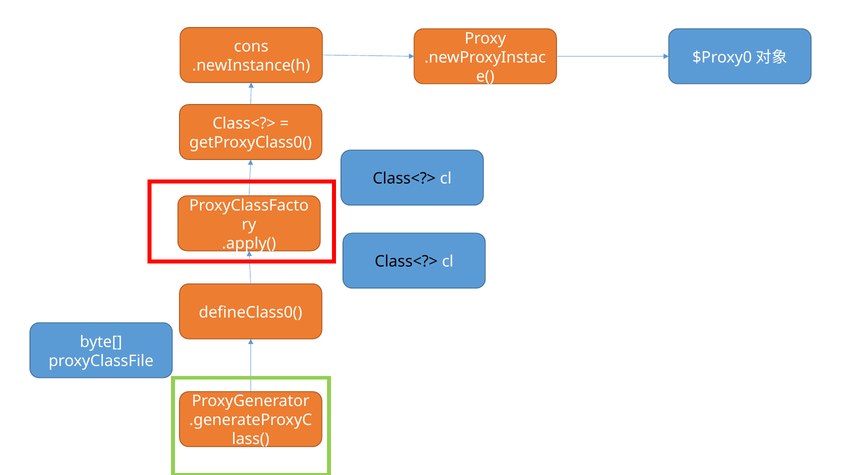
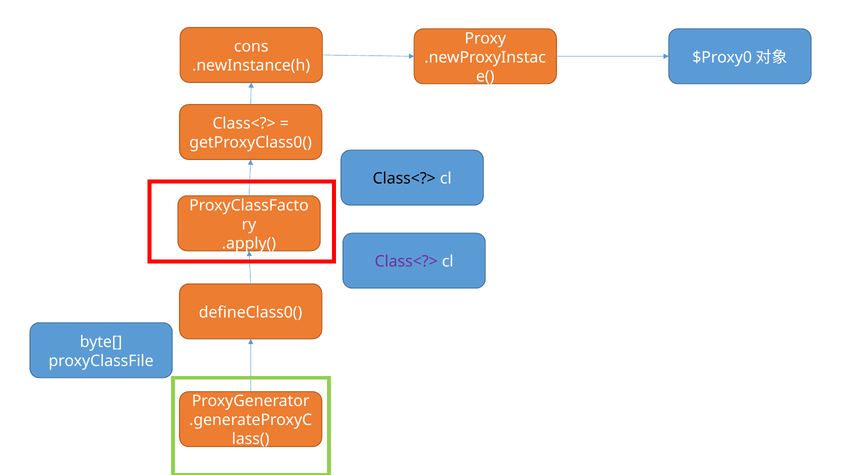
Class<?> at (406, 262) colour: black -> purple
